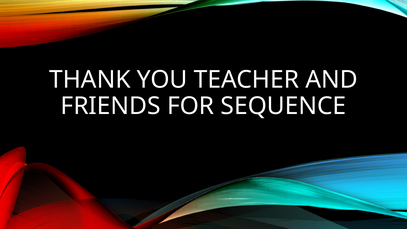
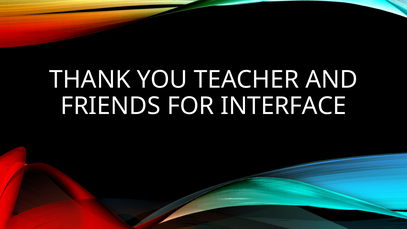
SEQUENCE: SEQUENCE -> INTERFACE
